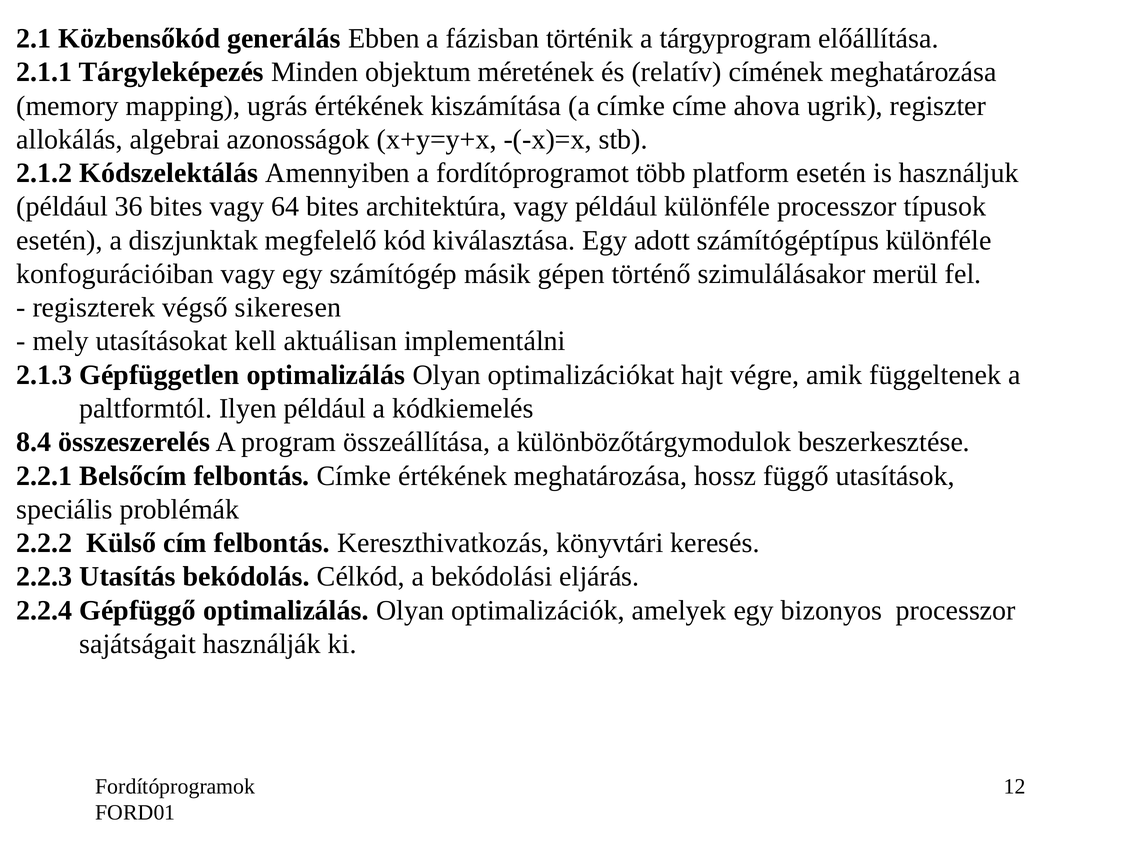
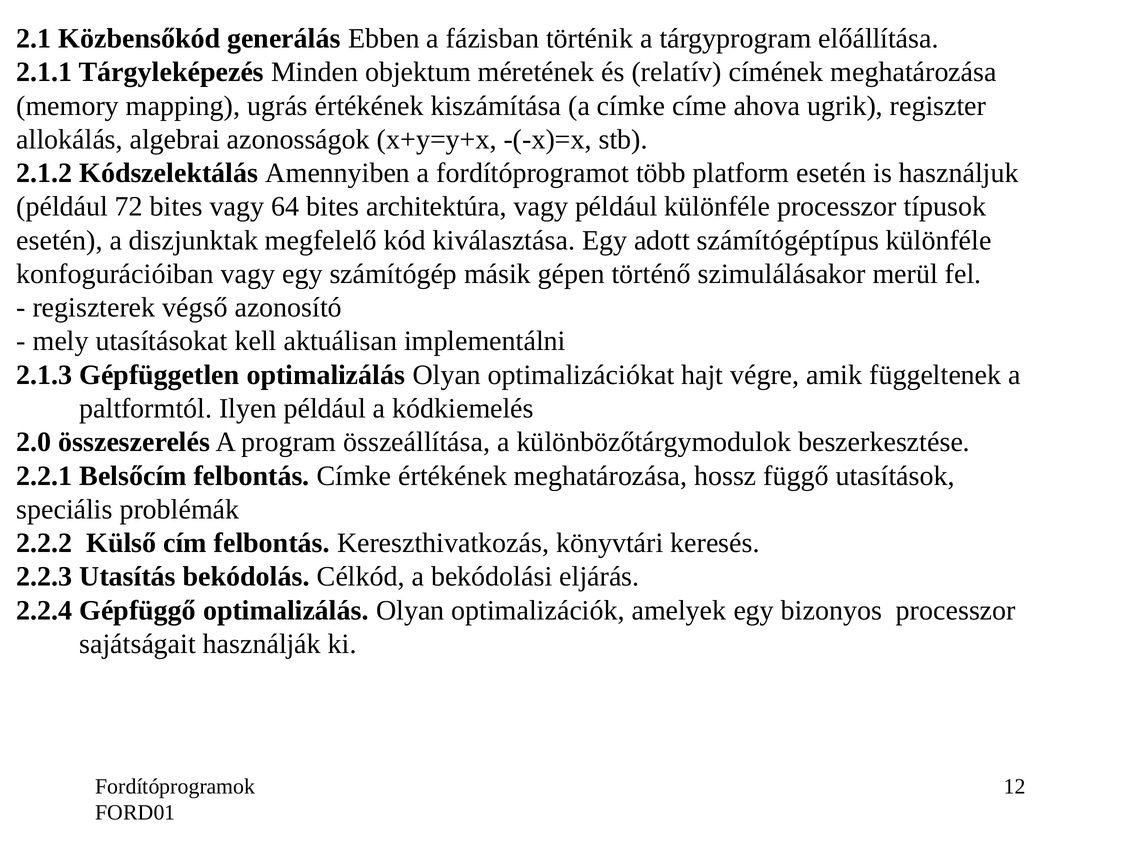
36: 36 -> 72
sikeresen: sikeresen -> azonosító
8.4: 8.4 -> 2.0
